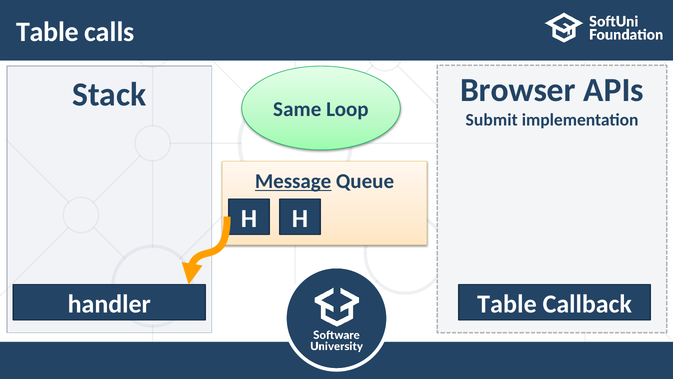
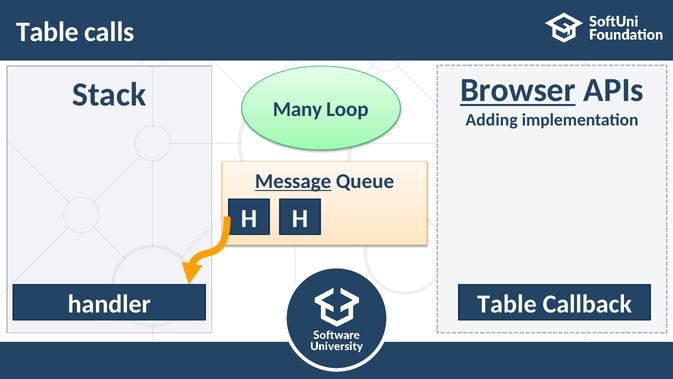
Browser underline: none -> present
Same: Same -> Many
Submit: Submit -> Adding
